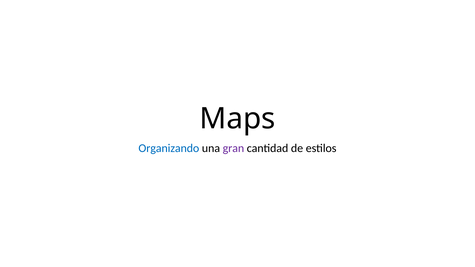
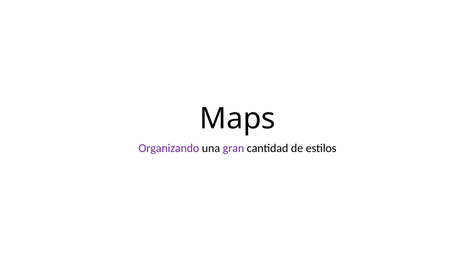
Organizando colour: blue -> purple
